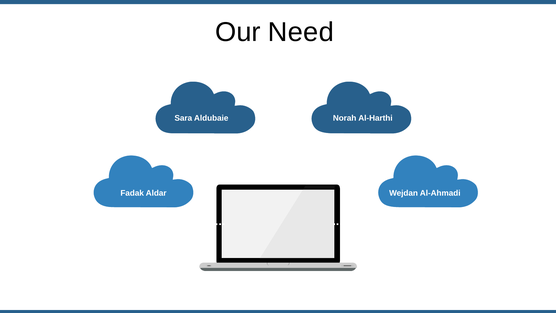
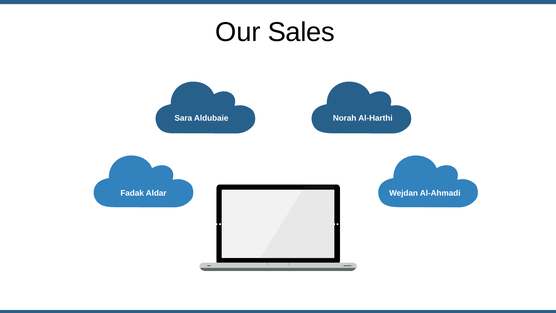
Need: Need -> Sales
